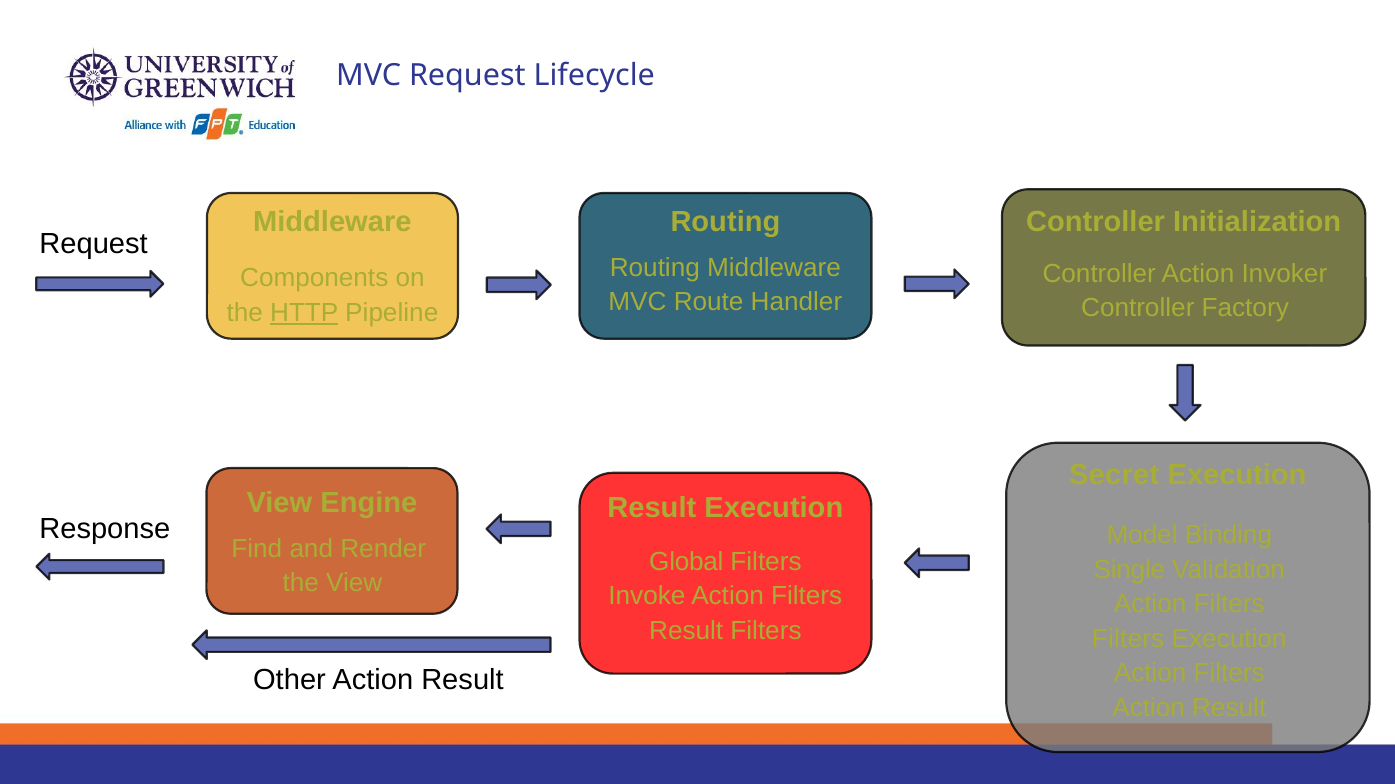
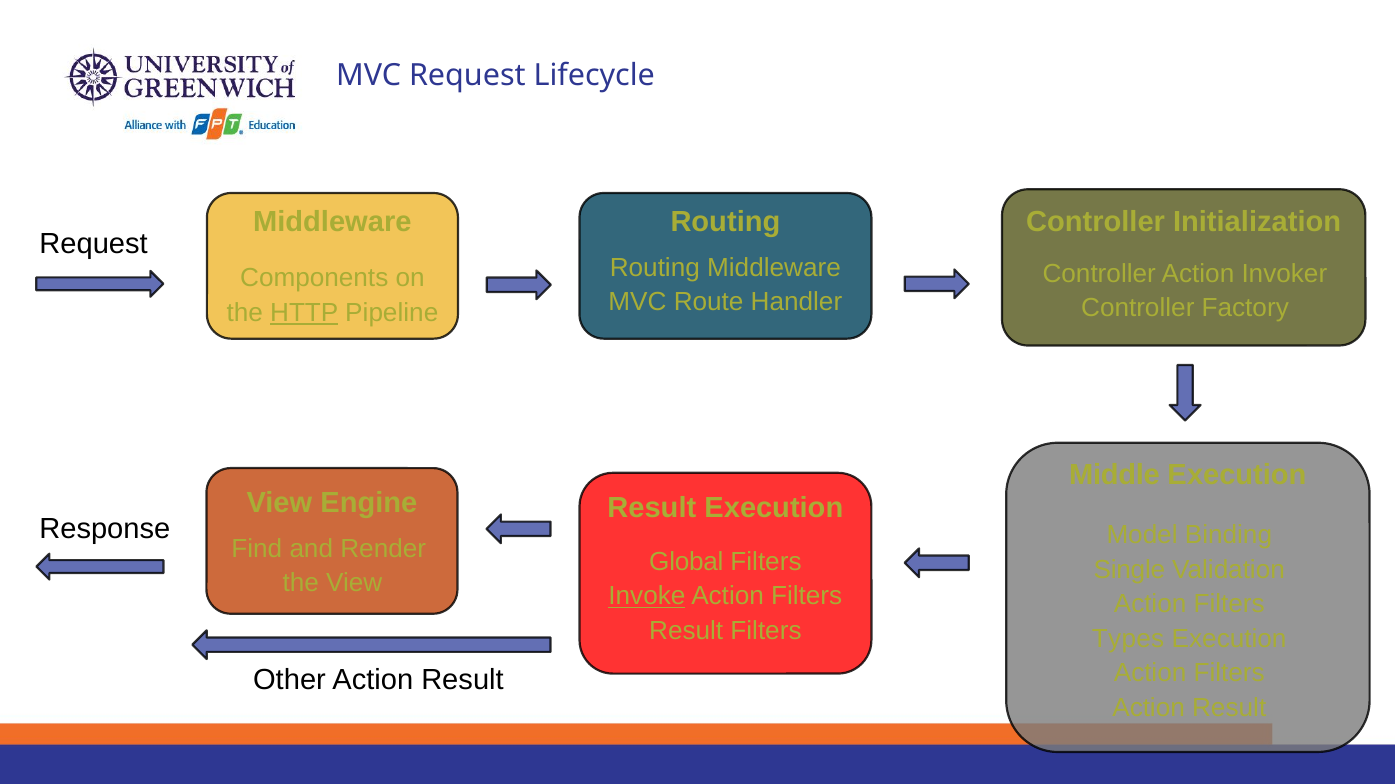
Secret: Secret -> Middle
Invoke underline: none -> present
Filters at (1128, 639): Filters -> Types
